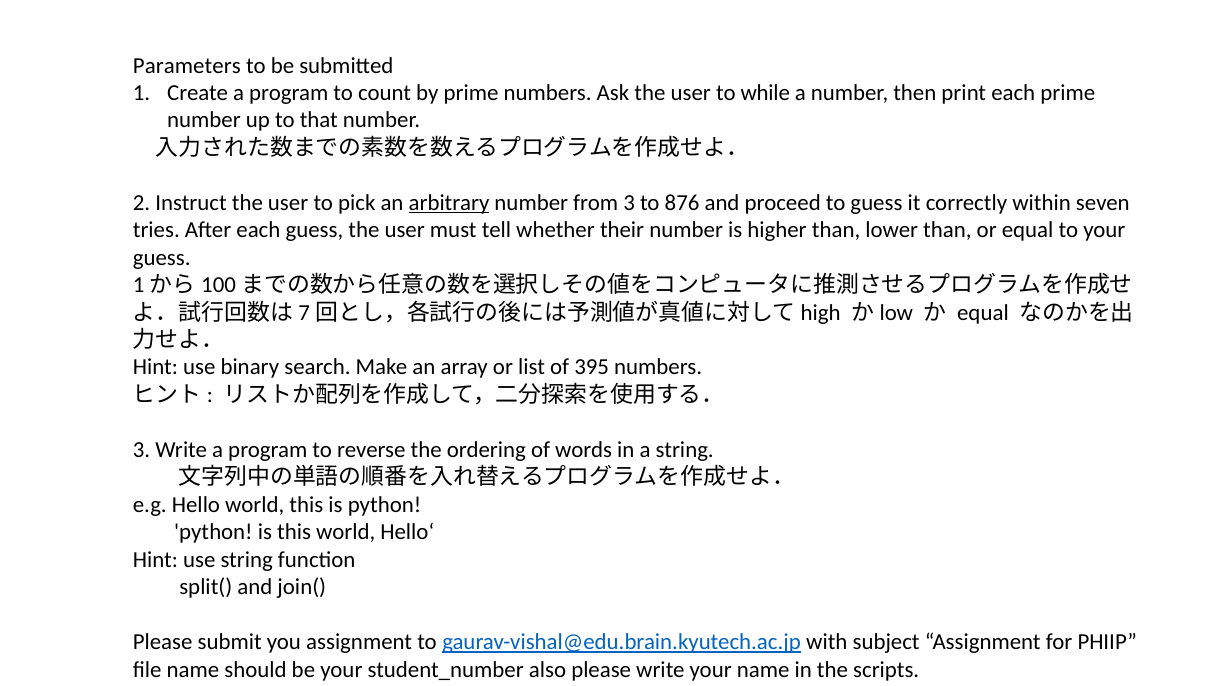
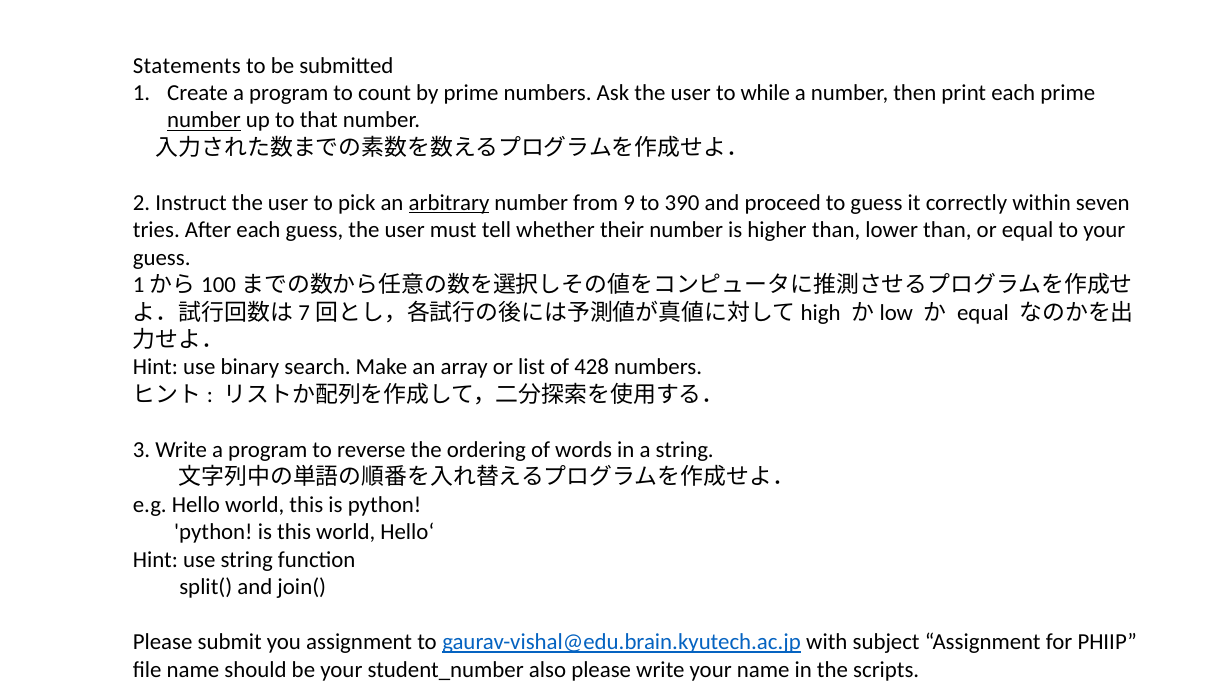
Parameters: Parameters -> Statements
number at (204, 120) underline: none -> present
from 3: 3 -> 9
876: 876 -> 390
395: 395 -> 428
